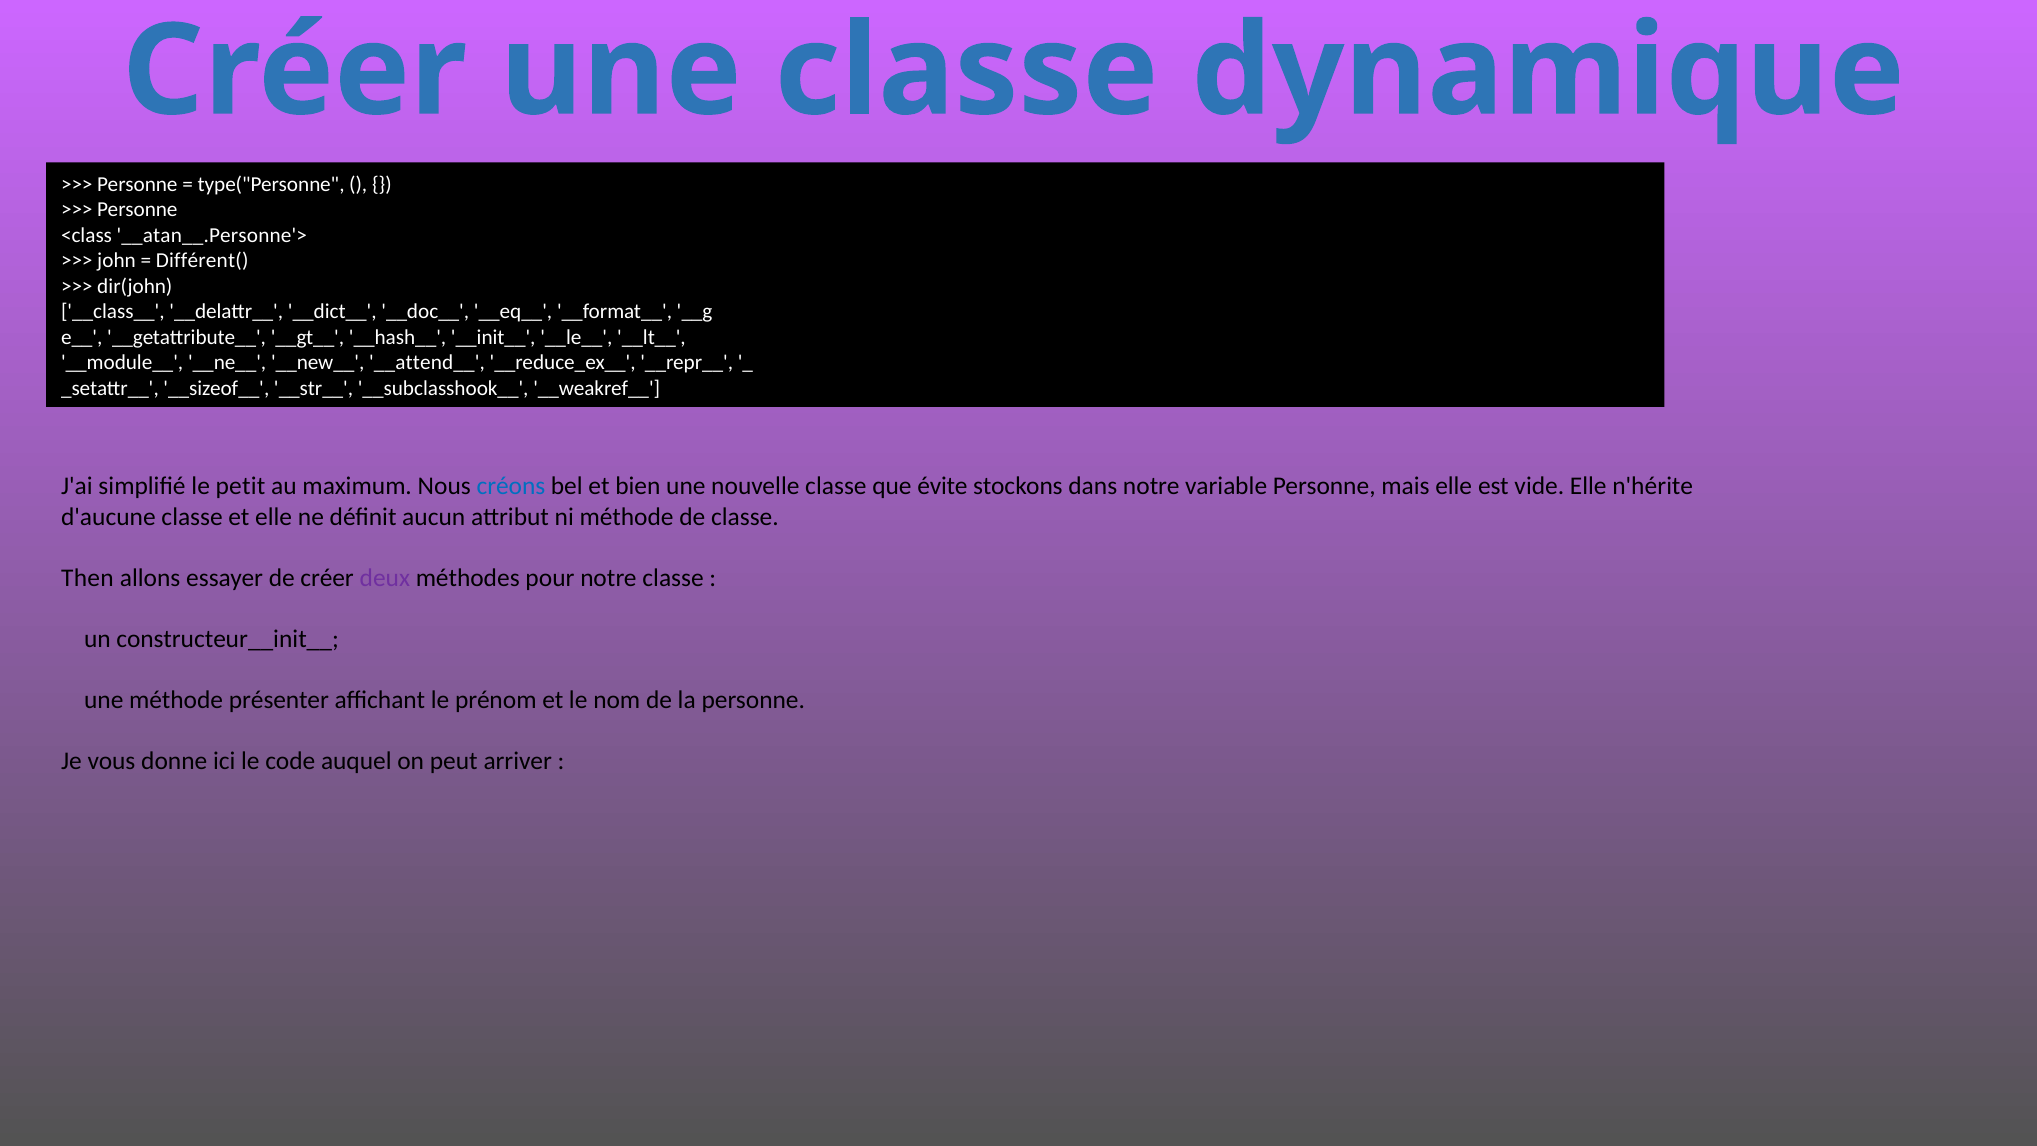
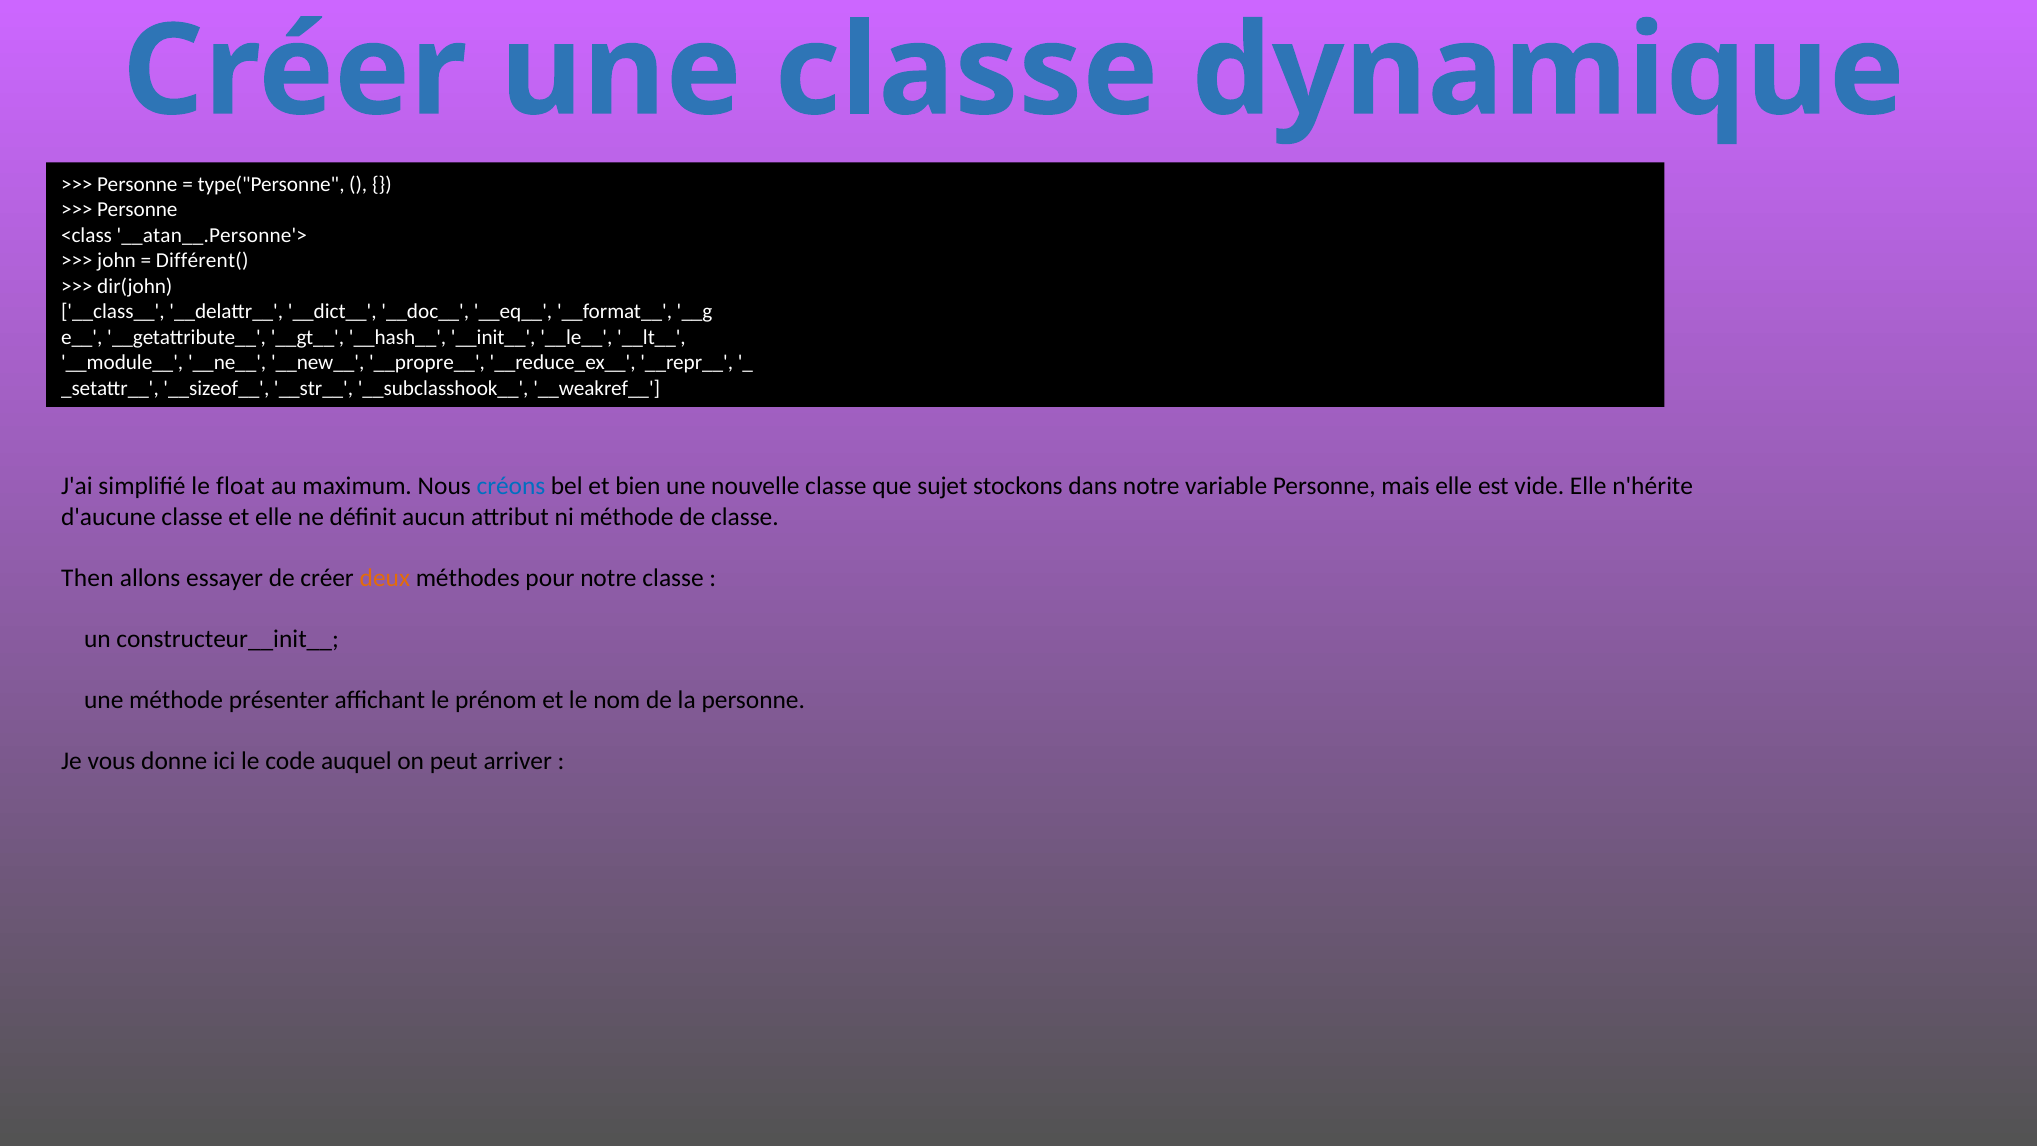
__attend__: __attend__ -> __propre__
petit: petit -> float
évite: évite -> sujet
deux colour: purple -> orange
